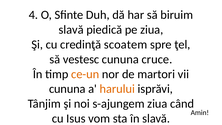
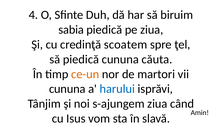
slavă at (71, 30): slavă -> sabia
să vestesc: vestesc -> piedică
cruce: cruce -> căuta
harului colour: orange -> blue
